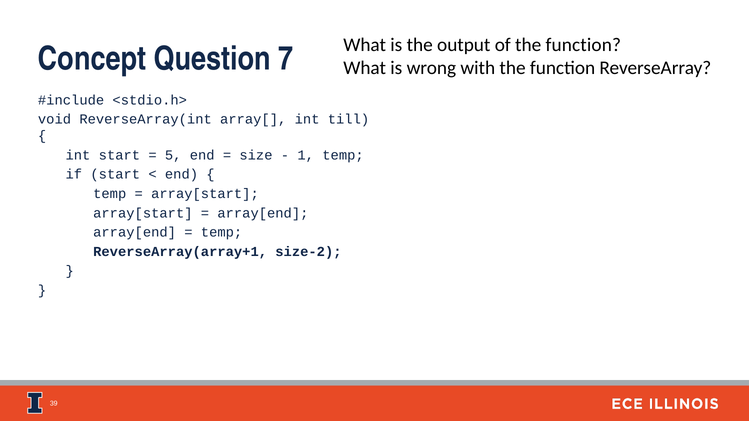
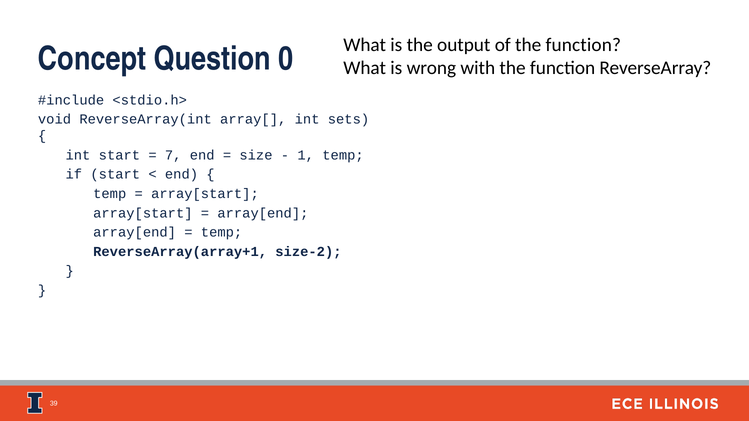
7: 7 -> 0
till: till -> sets
5: 5 -> 7
